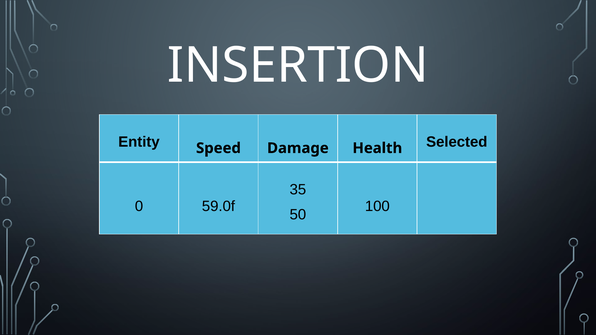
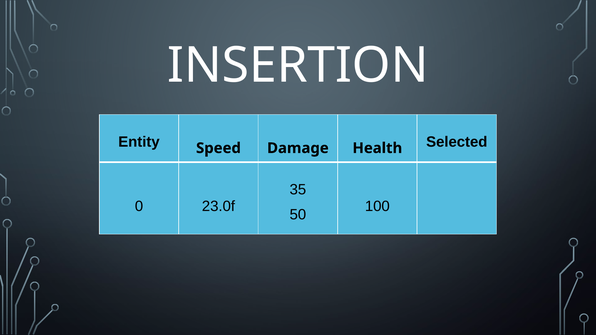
59.0f: 59.0f -> 23.0f
